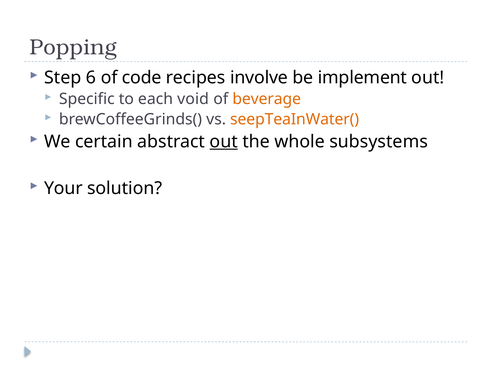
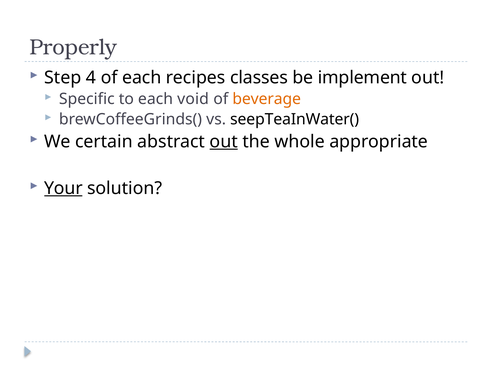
Popping: Popping -> Properly
6: 6 -> 4
of code: code -> each
involve: involve -> classes
seepTeaInWater( colour: orange -> black
subsystems: subsystems -> appropriate
Your underline: none -> present
